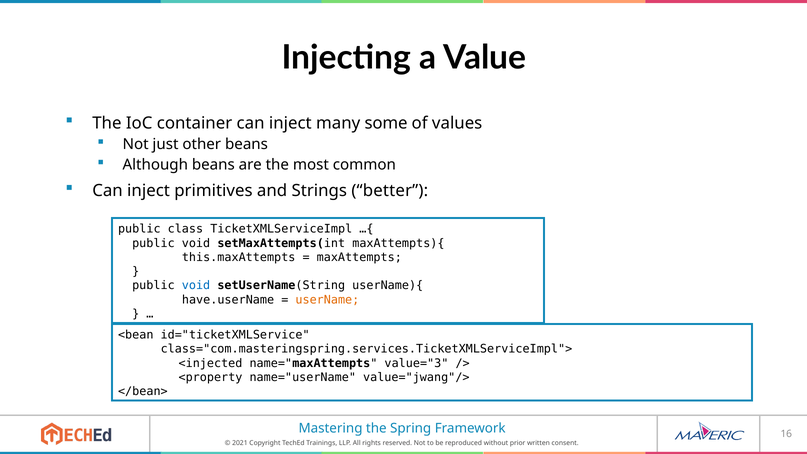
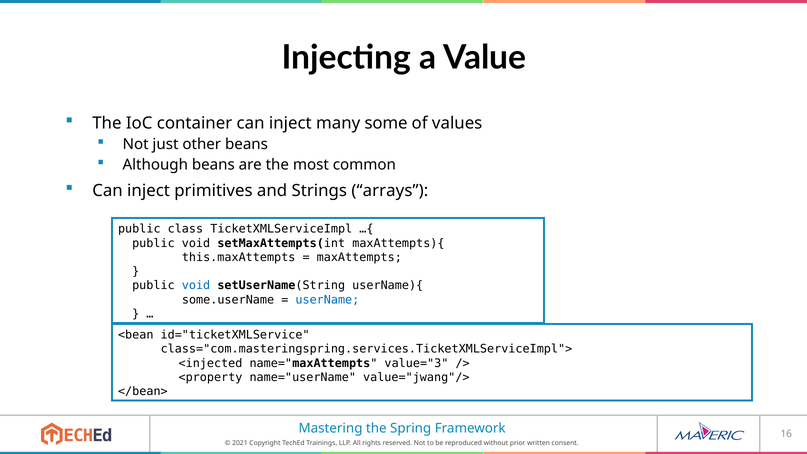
better: better -> arrays
have.userName: have.userName -> some.userName
userName colour: orange -> blue
